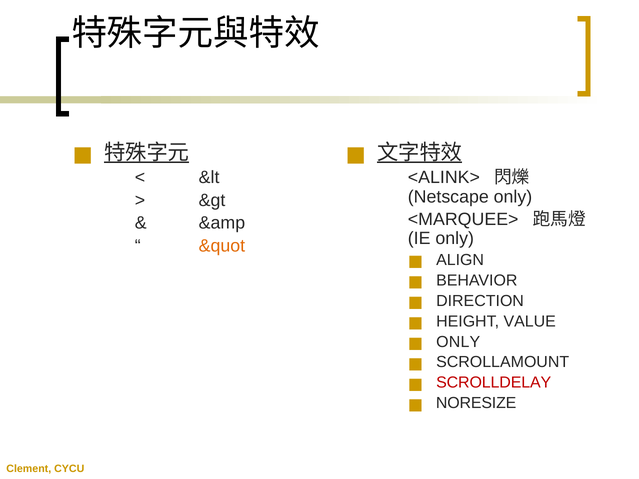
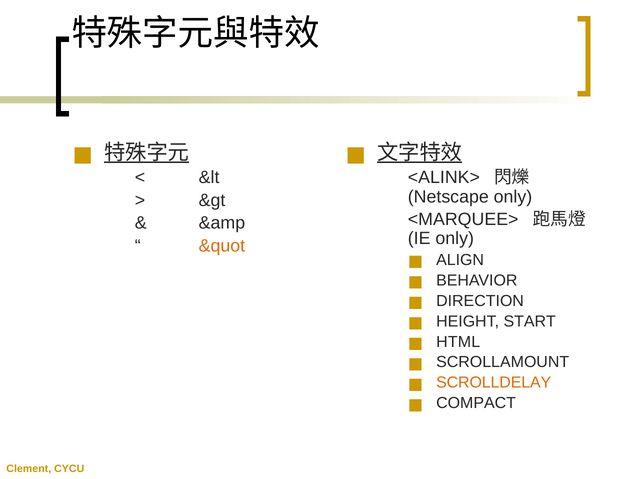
VALUE: VALUE -> START
ONLY at (458, 342): ONLY -> HTML
SCROLLDELAY colour: red -> orange
NORESIZE: NORESIZE -> COMPACT
